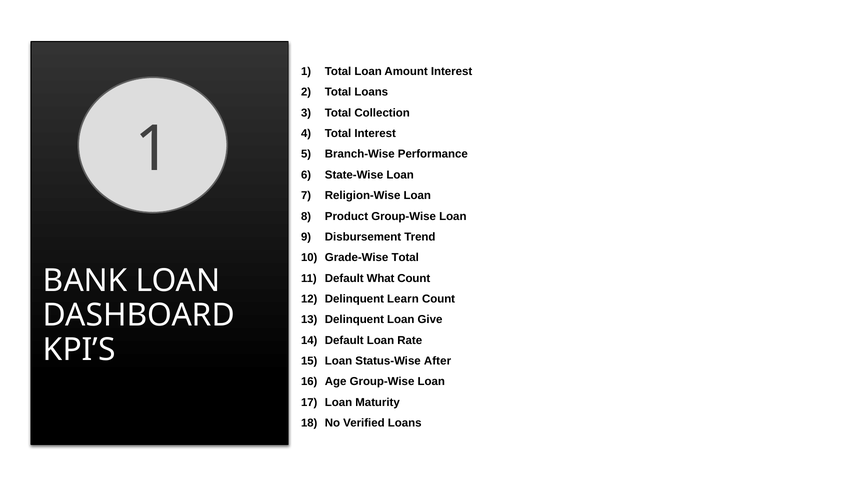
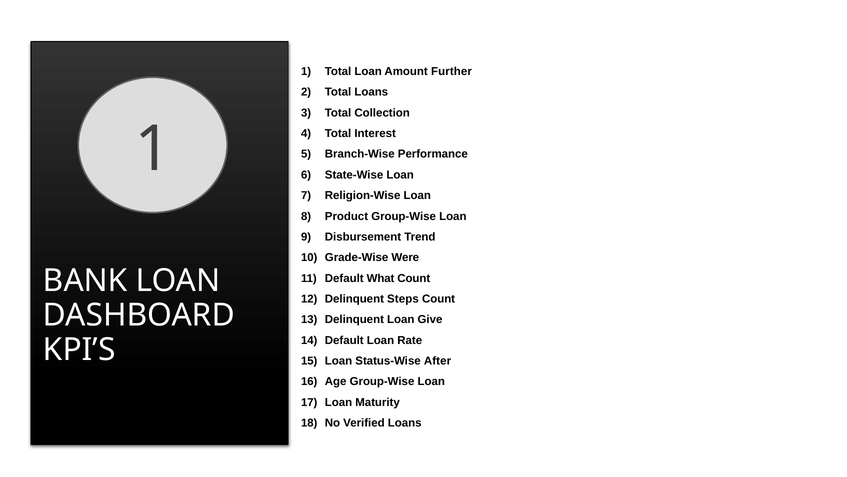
Amount Interest: Interest -> Further
Grade-Wise Total: Total -> Were
Learn: Learn -> Steps
